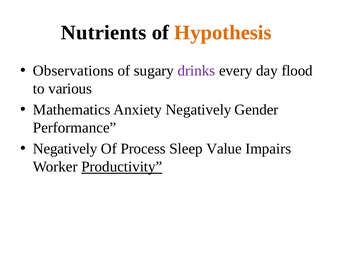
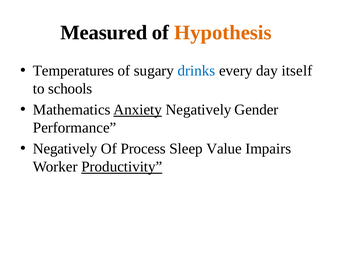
Nutrients: Nutrients -> Measured
Observations: Observations -> Temperatures
drinks colour: purple -> blue
flood: flood -> itself
various: various -> schools
Anxiety underline: none -> present
